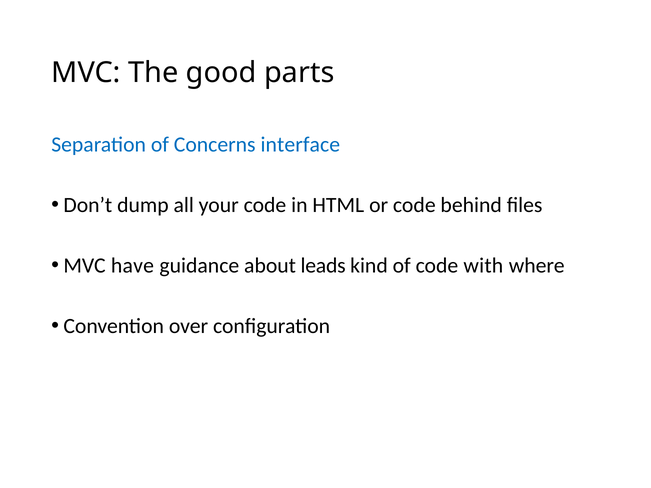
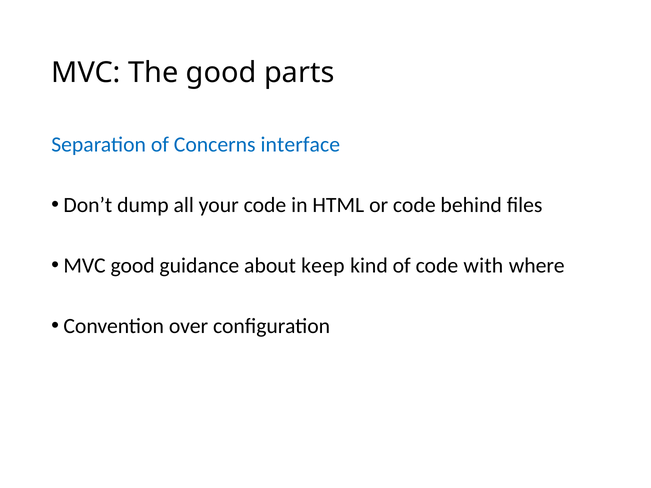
MVC have: have -> good
leads: leads -> keep
